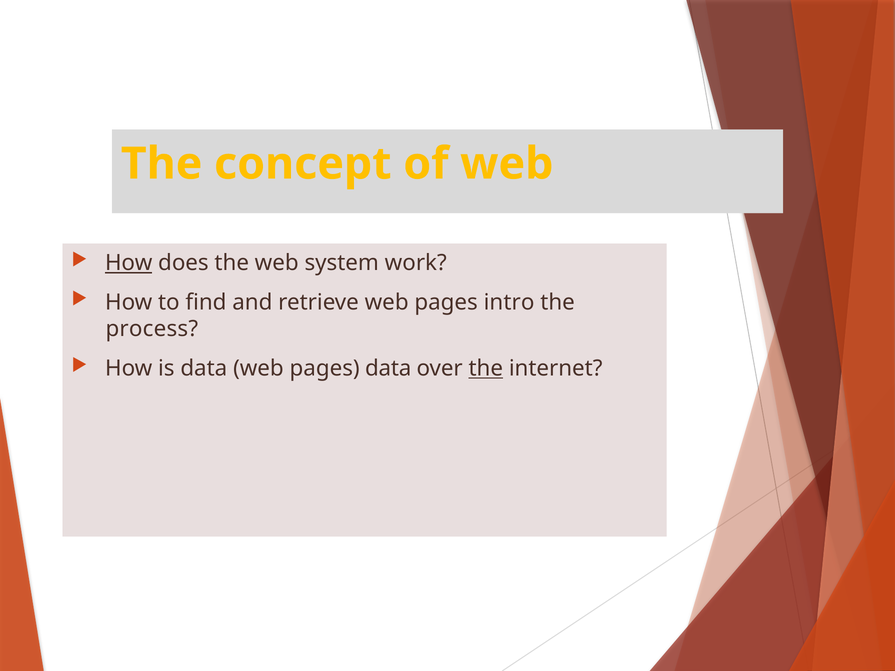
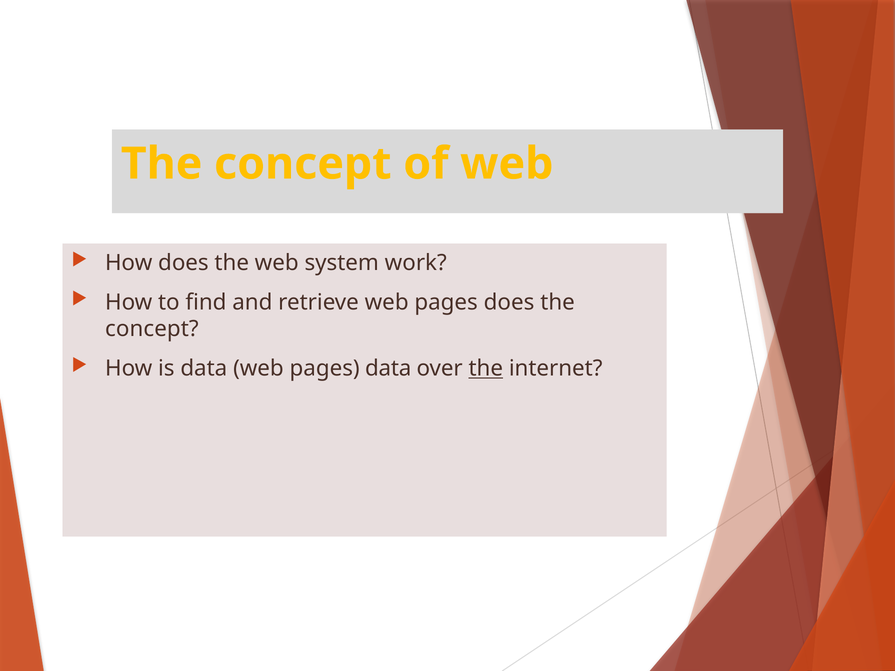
How at (129, 263) underline: present -> none
pages intro: intro -> does
process at (152, 329): process -> concept
